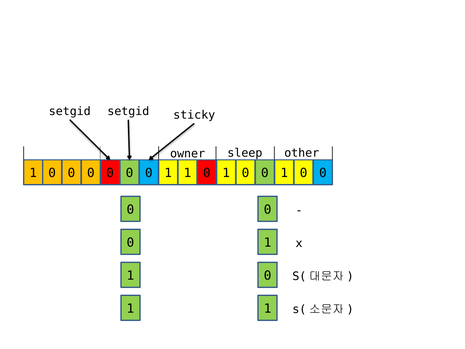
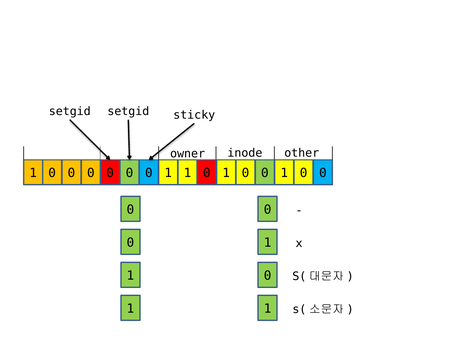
sleep: sleep -> inode
